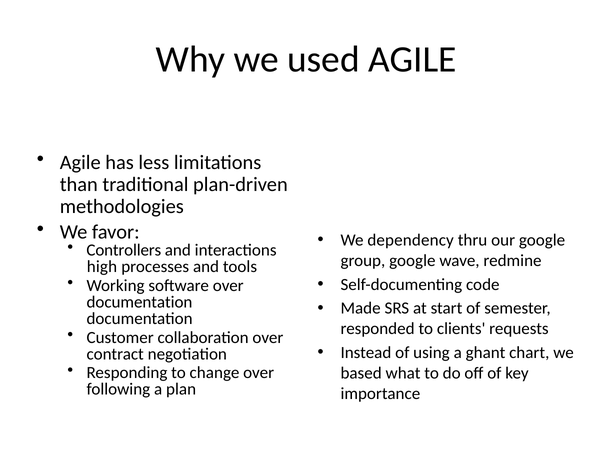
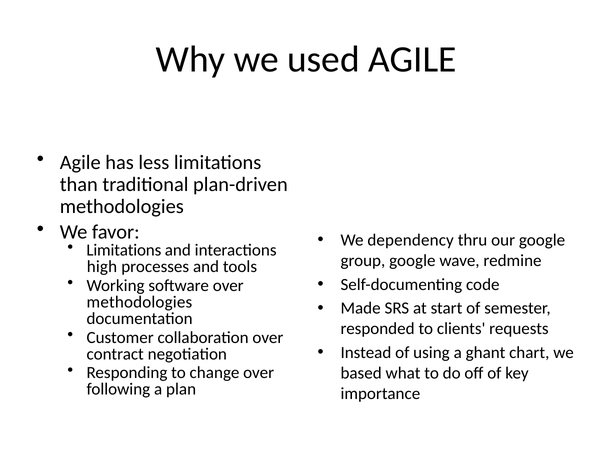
Controllers at (124, 251): Controllers -> Limitations
documentation at (140, 303): documentation -> methodologies
